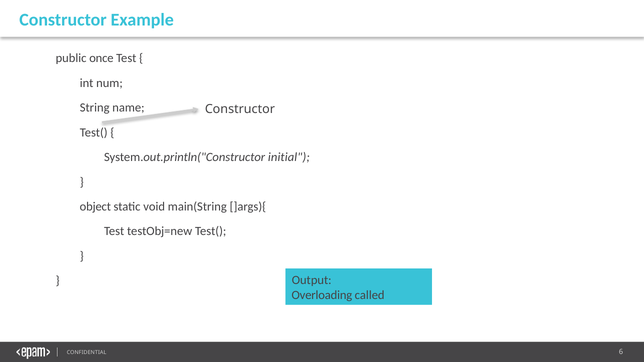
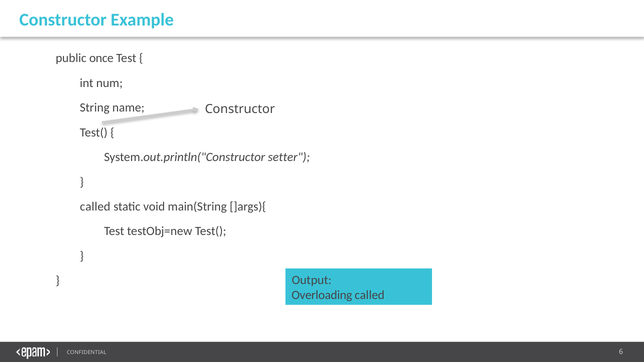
initial: initial -> setter
object at (95, 207): object -> called
